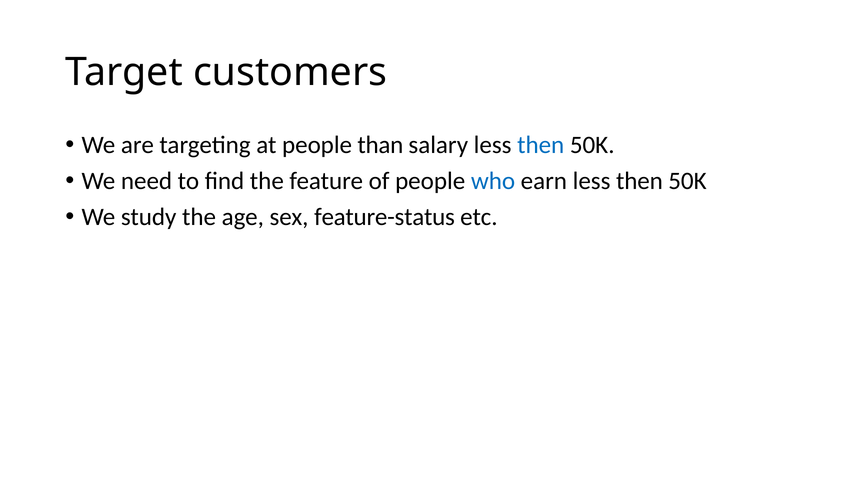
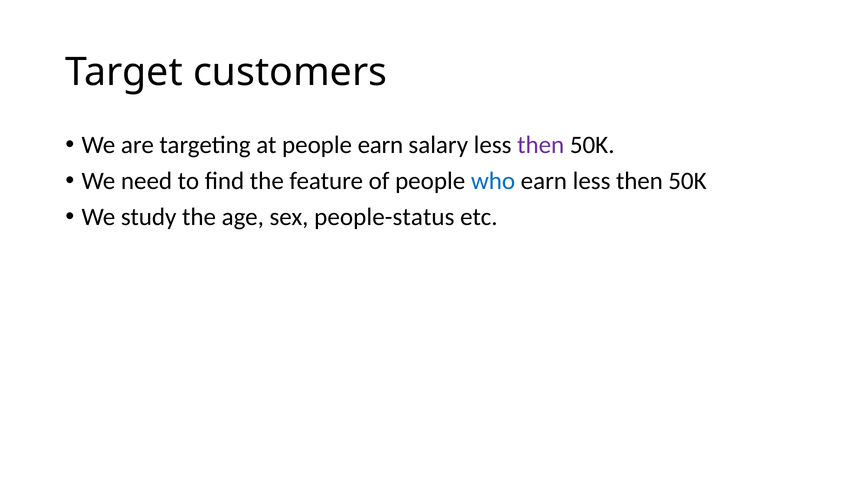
people than: than -> earn
then at (541, 145) colour: blue -> purple
feature-status: feature-status -> people-status
